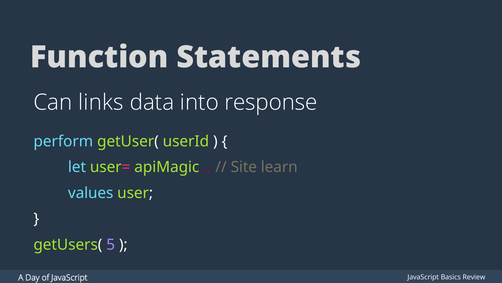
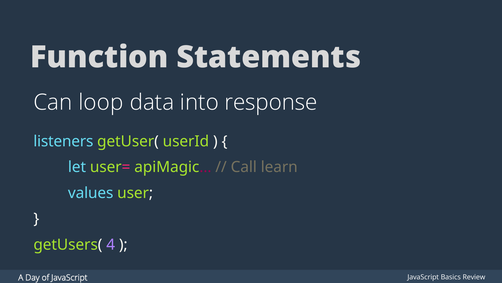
links: links -> loop
perform: perform -> listeners
Site: Site -> Call
5: 5 -> 4
